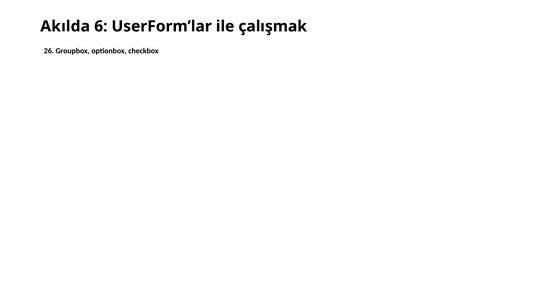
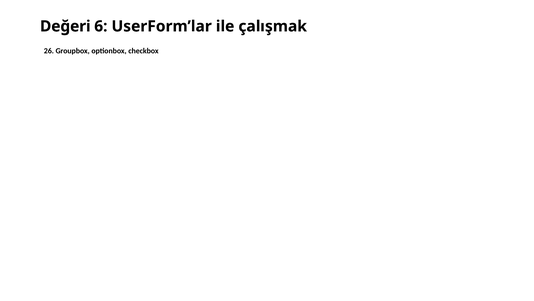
Akılda: Akılda -> Değeri
